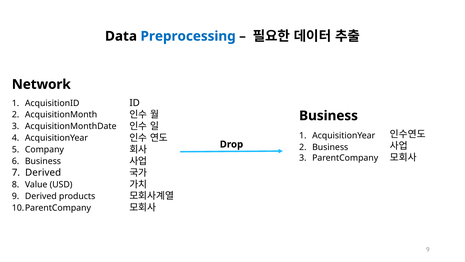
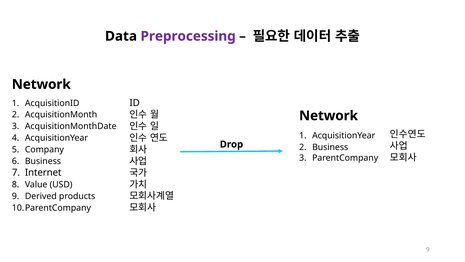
Preprocessing colour: blue -> purple
Business at (329, 116): Business -> Network
Derived at (43, 172): Derived -> Internet
